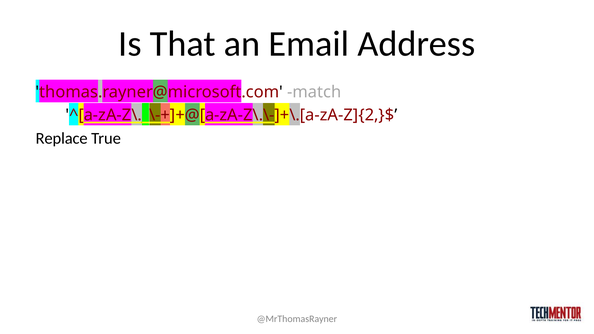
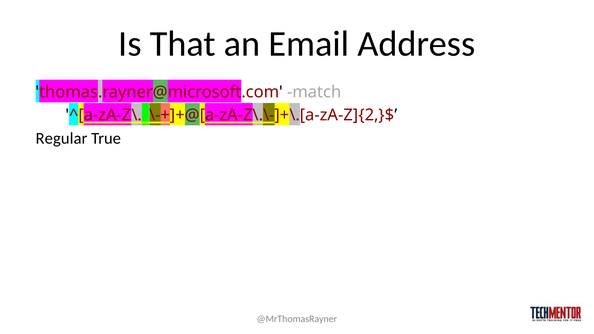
Replace: Replace -> Regular
